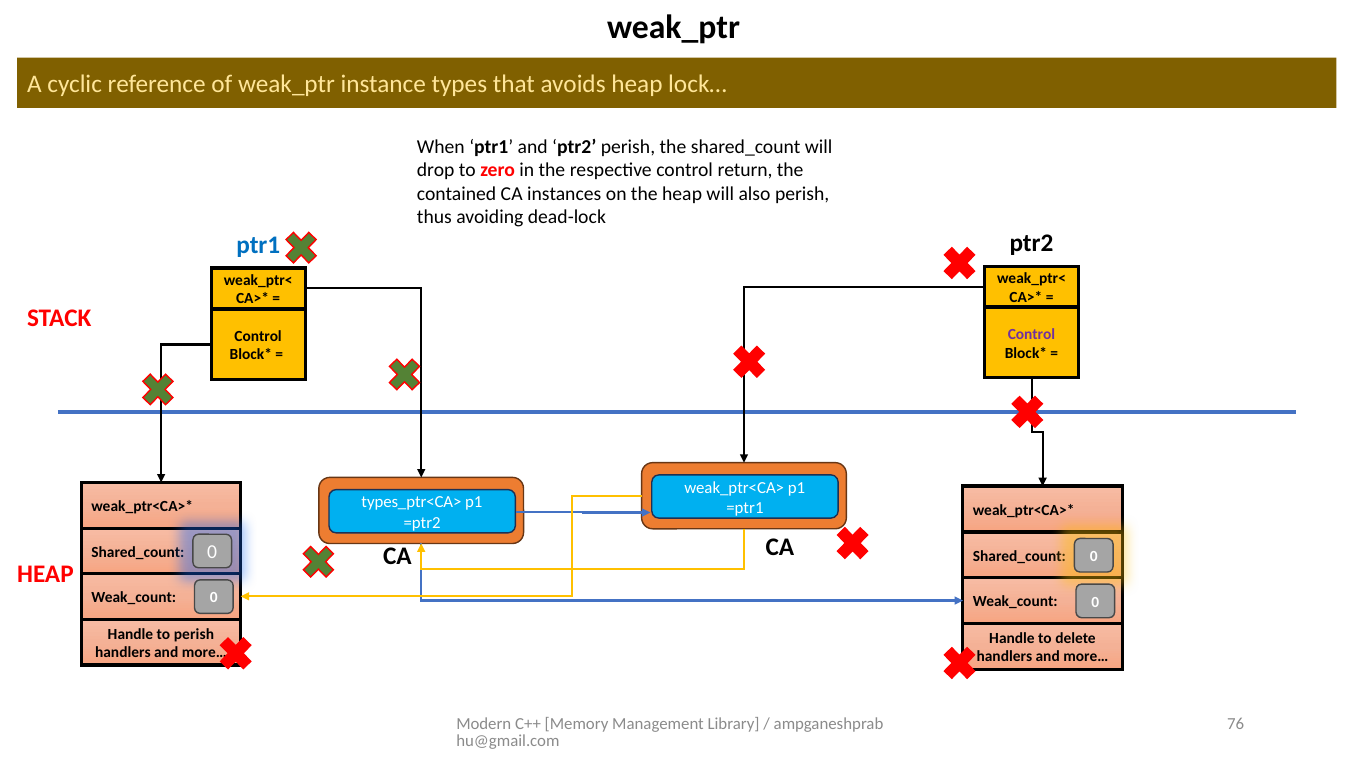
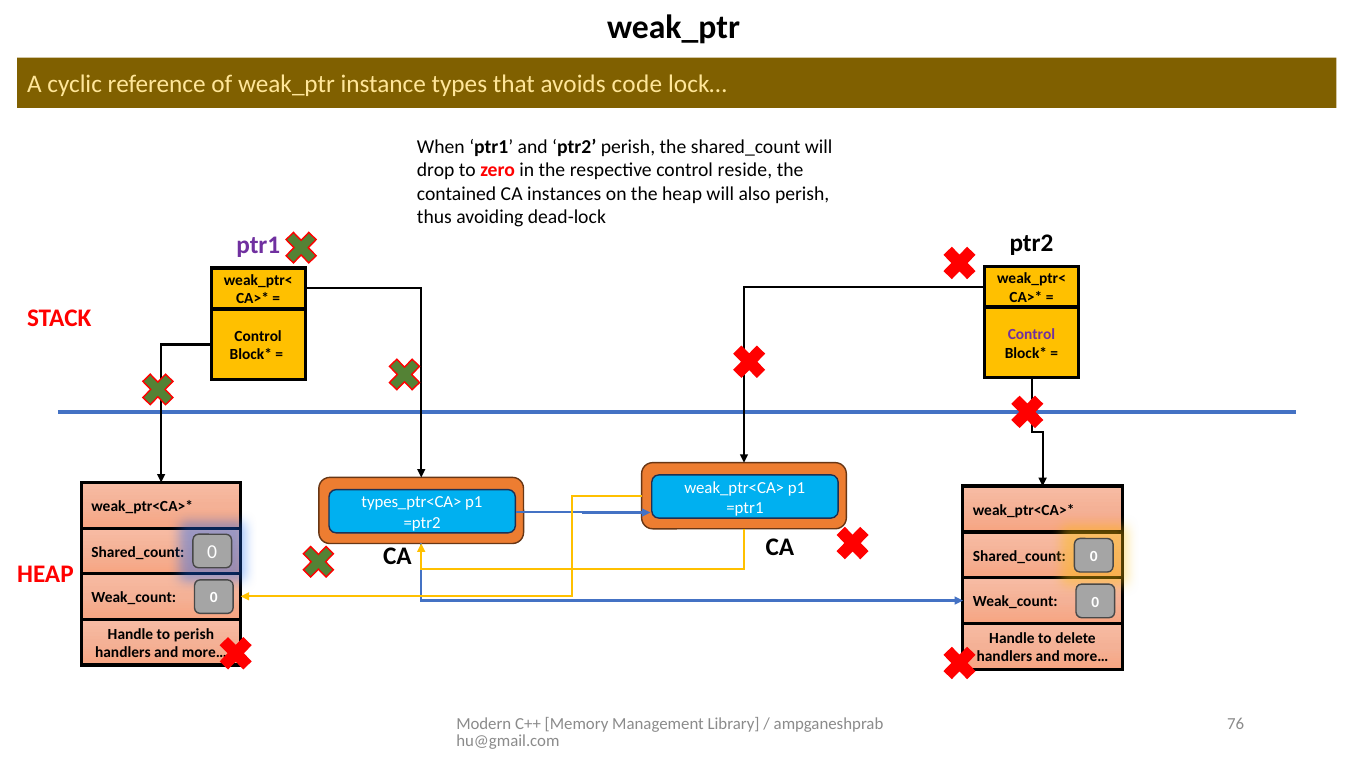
avoids heap: heap -> code
return: return -> reside
ptr1 at (258, 245) colour: blue -> purple
